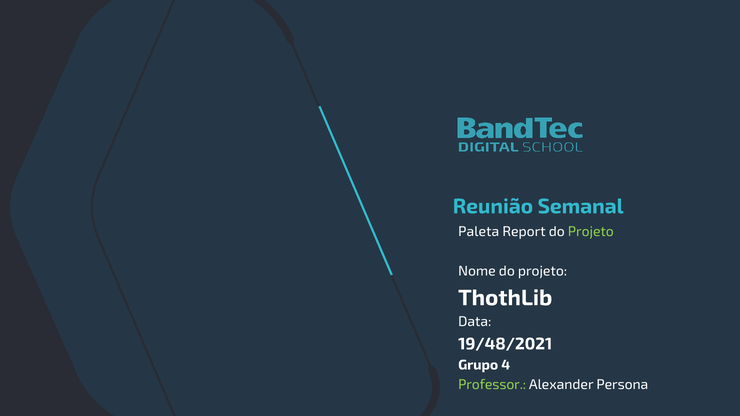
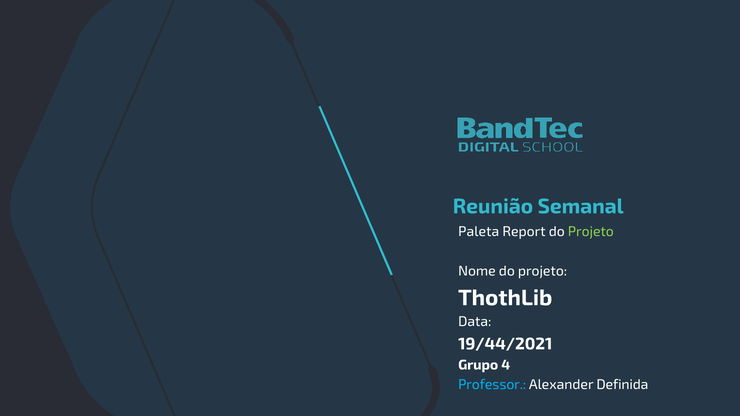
19/48/2021: 19/48/2021 -> 19/44/2021
Professor colour: light green -> light blue
Persona: Persona -> Definida
